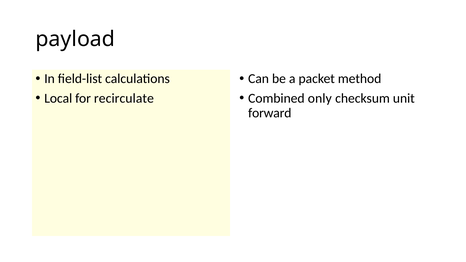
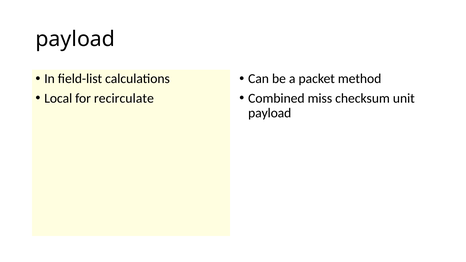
only: only -> miss
forward at (270, 113): forward -> payload
